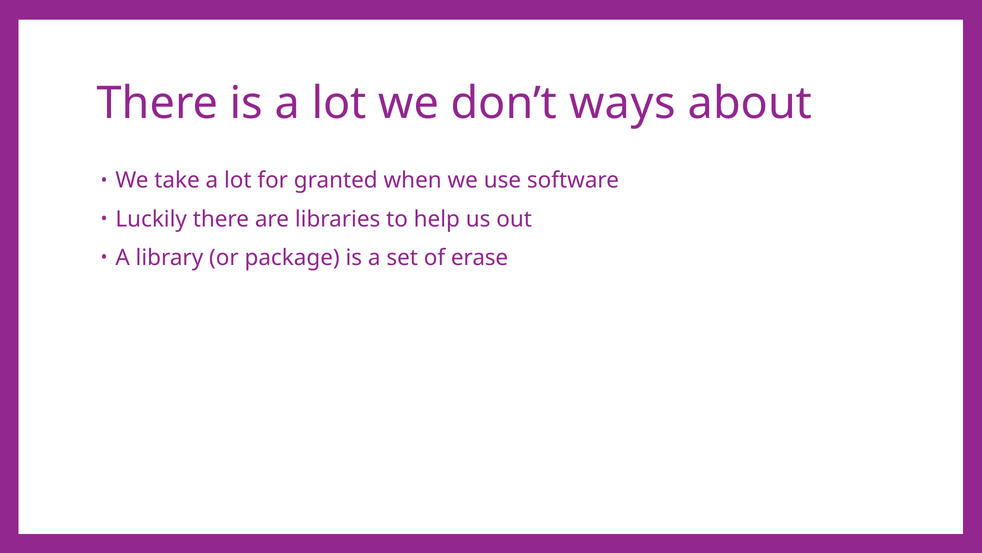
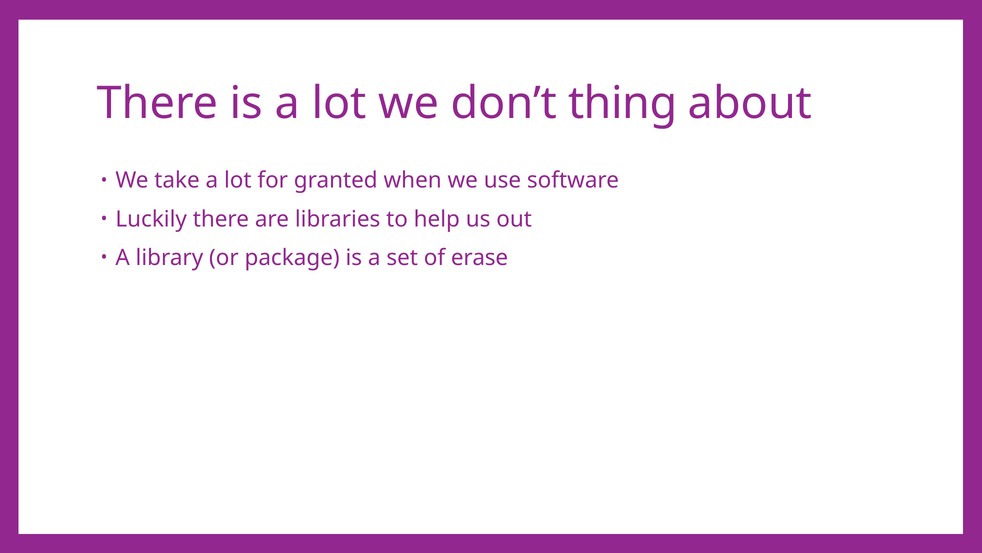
ways: ways -> thing
